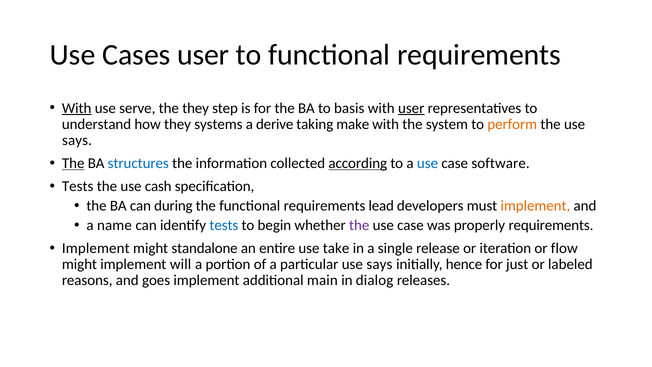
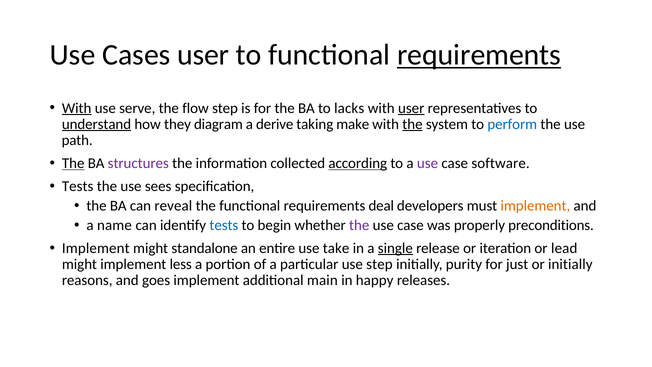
requirements at (479, 55) underline: none -> present
the they: they -> flow
basis: basis -> lacks
understand underline: none -> present
systems: systems -> diagram
the at (412, 124) underline: none -> present
perform colour: orange -> blue
says at (77, 140): says -> path
structures colour: blue -> purple
use at (428, 163) colour: blue -> purple
cash: cash -> sees
during: during -> reveal
lead: lead -> deal
properly requirements: requirements -> preconditions
single underline: none -> present
flow: flow -> lead
will: will -> less
particular use says: says -> step
hence: hence -> purity
or labeled: labeled -> initially
dialog: dialog -> happy
